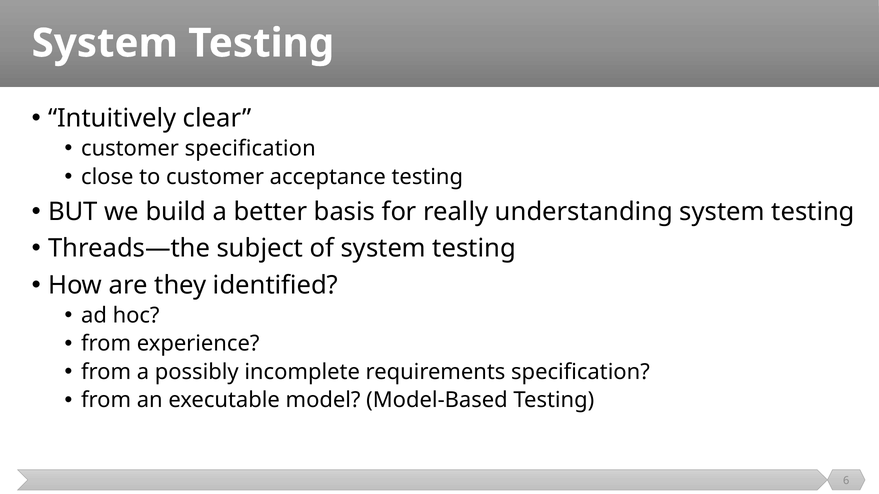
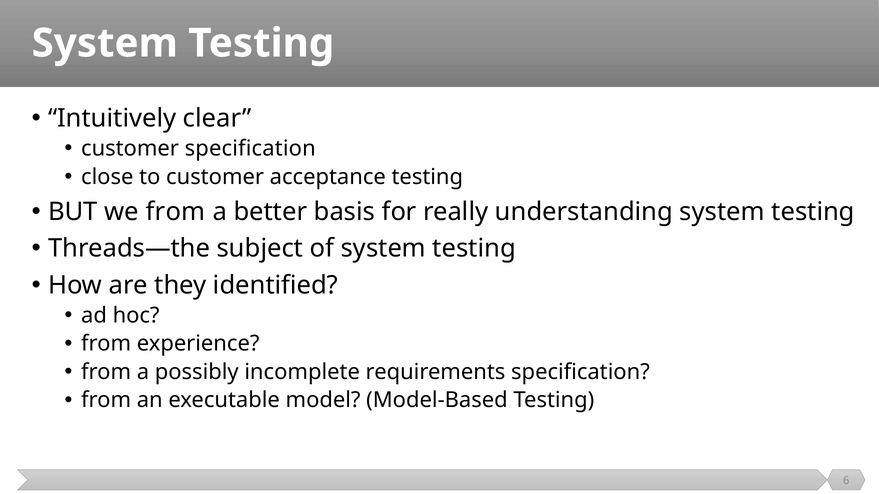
we build: build -> from
